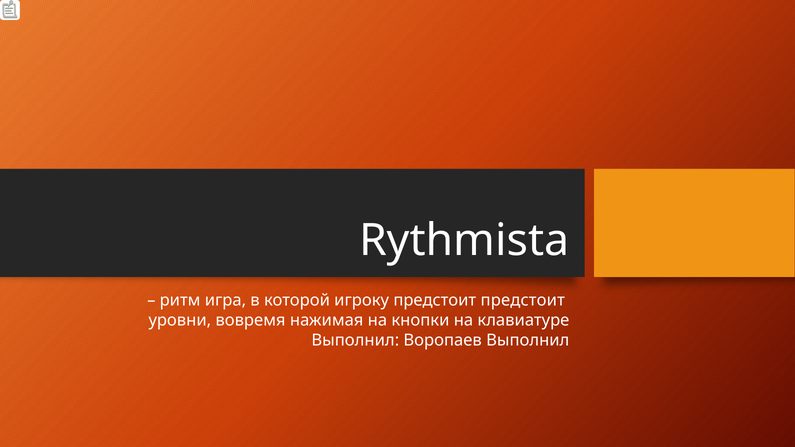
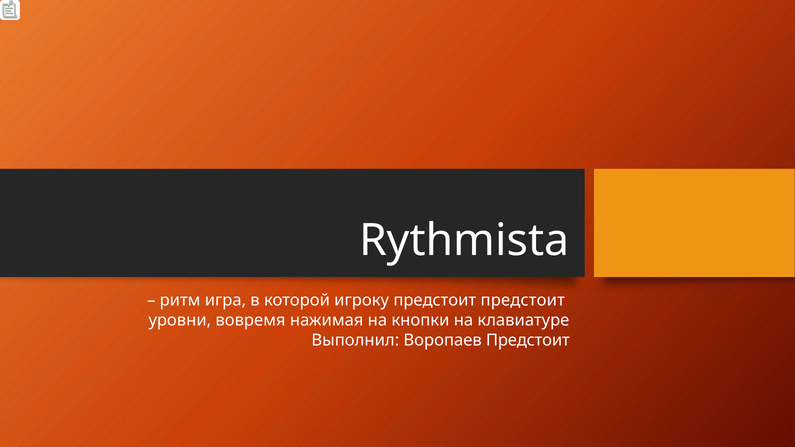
Воропаев Выполнил: Выполнил -> Предстоит
